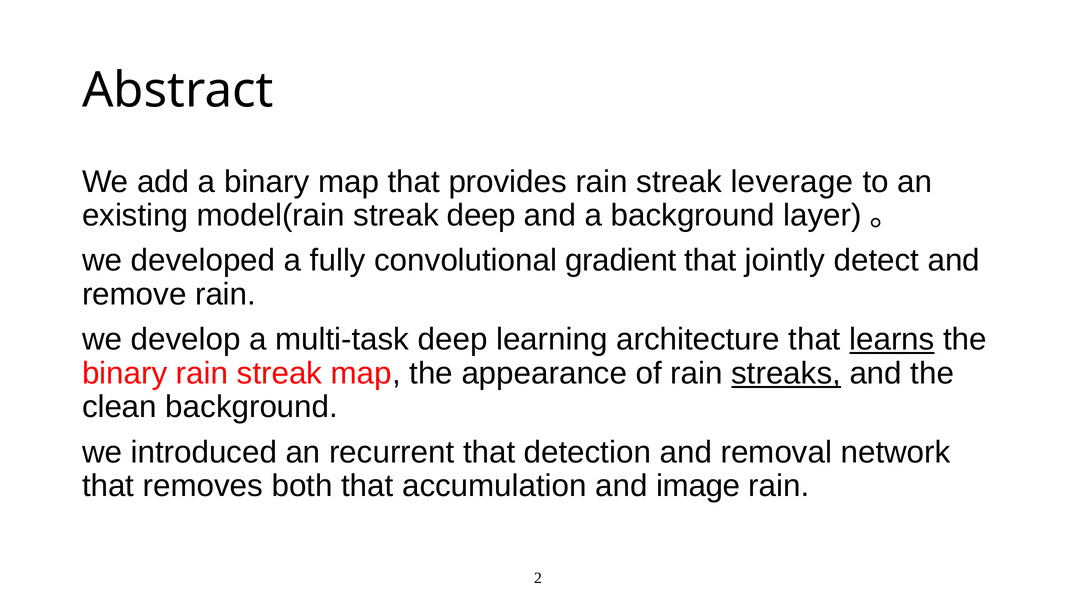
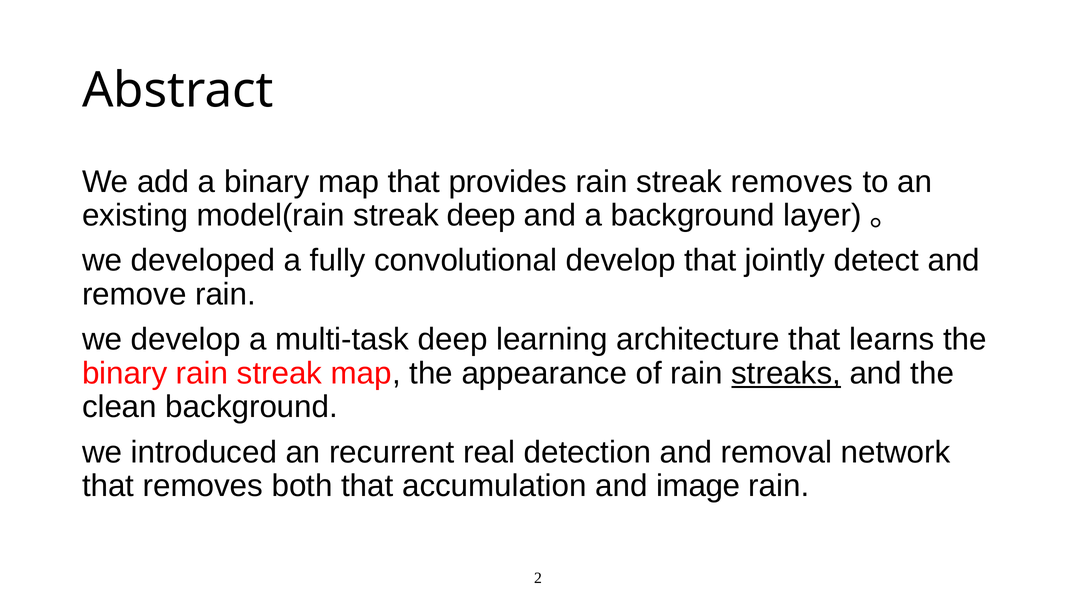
streak leverage: leverage -> removes
convolutional gradient: gradient -> develop
learns underline: present -> none
recurrent that: that -> real
